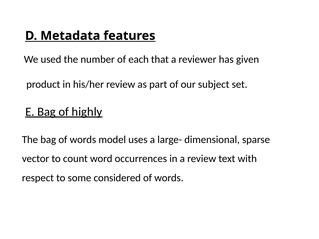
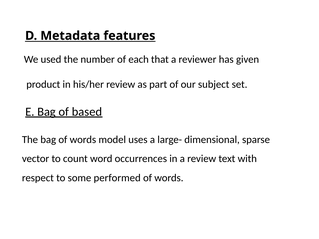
highly: highly -> based
considered: considered -> performed
